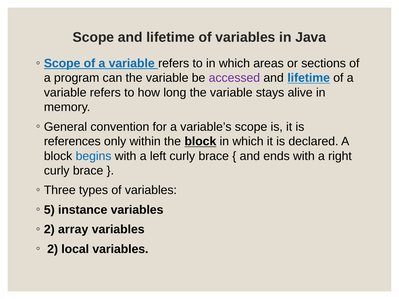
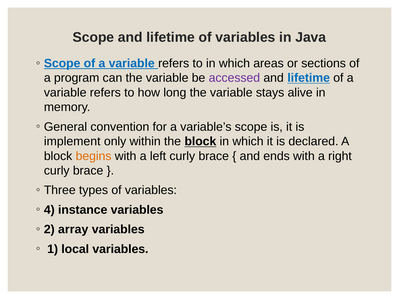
references: references -> implement
begins colour: blue -> orange
5: 5 -> 4
2 at (53, 249): 2 -> 1
